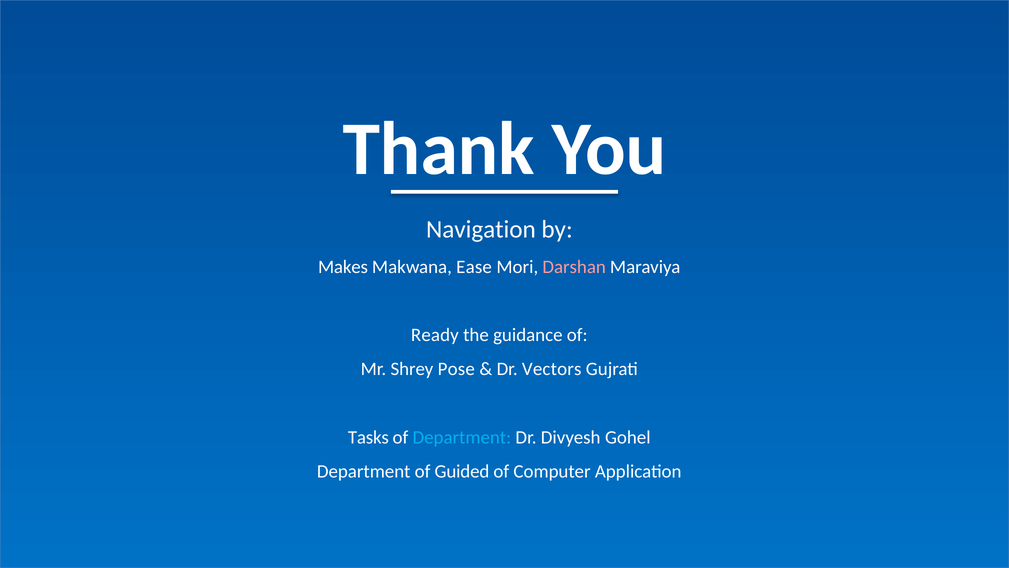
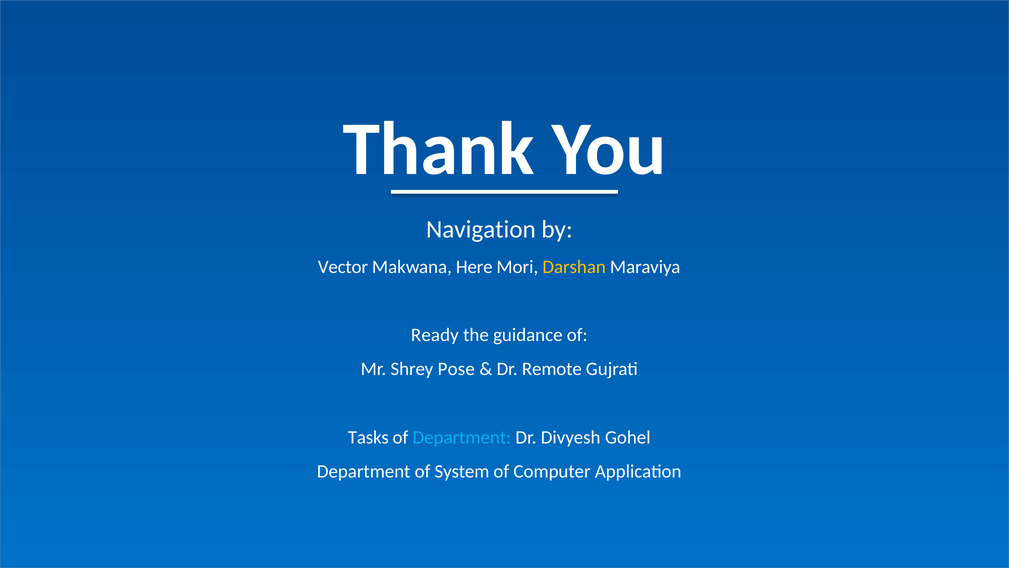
Makes: Makes -> Vector
Ease: Ease -> Here
Darshan colour: pink -> yellow
Vectors: Vectors -> Remote
Guided: Guided -> System
